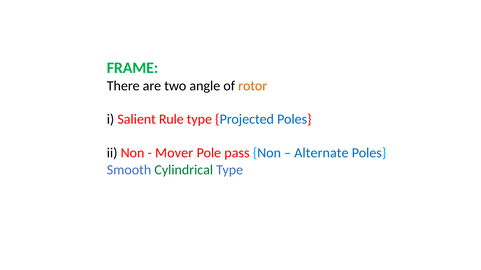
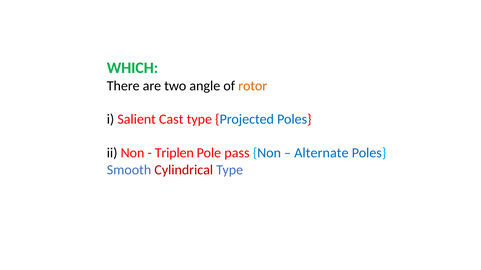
FRAME: FRAME -> WHICH
Rule: Rule -> Cast
Mover: Mover -> Triplen
Cylindrical colour: green -> red
